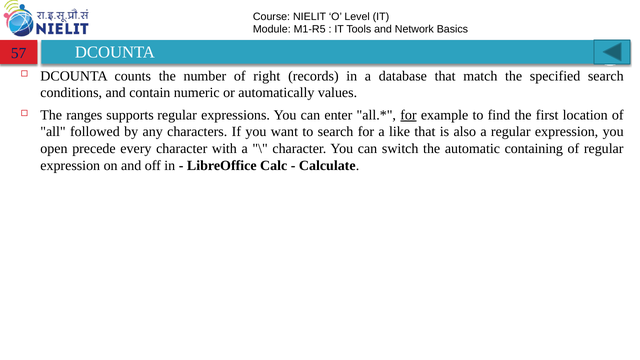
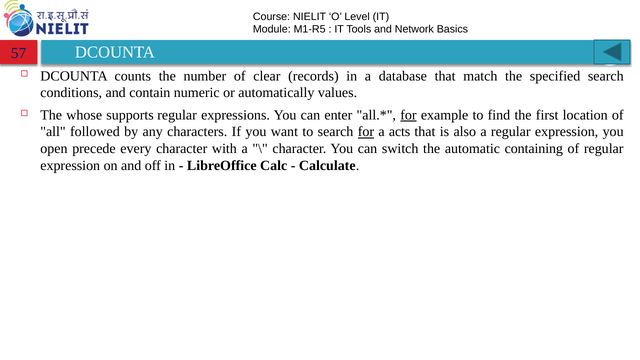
right: right -> clear
ranges: ranges -> whose
for at (366, 132) underline: none -> present
like: like -> acts
